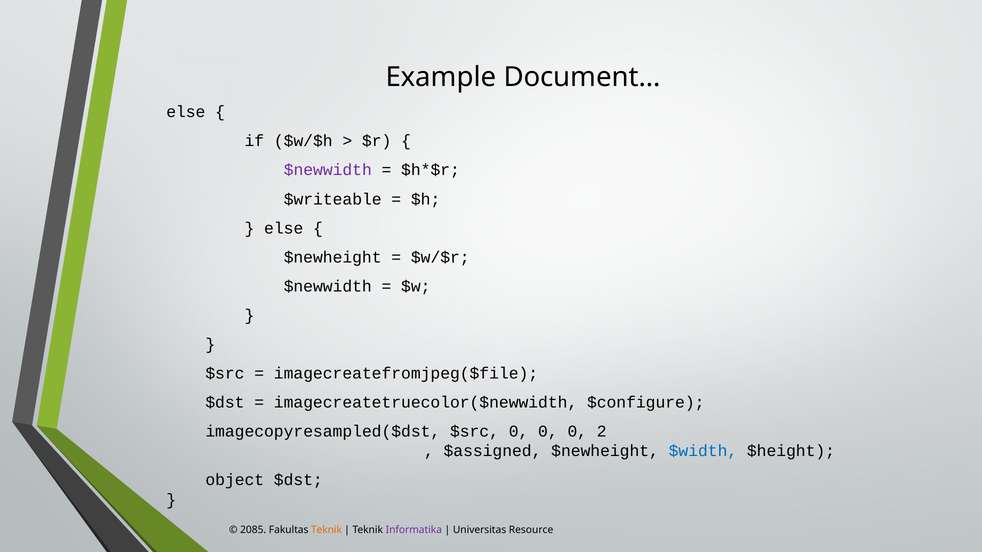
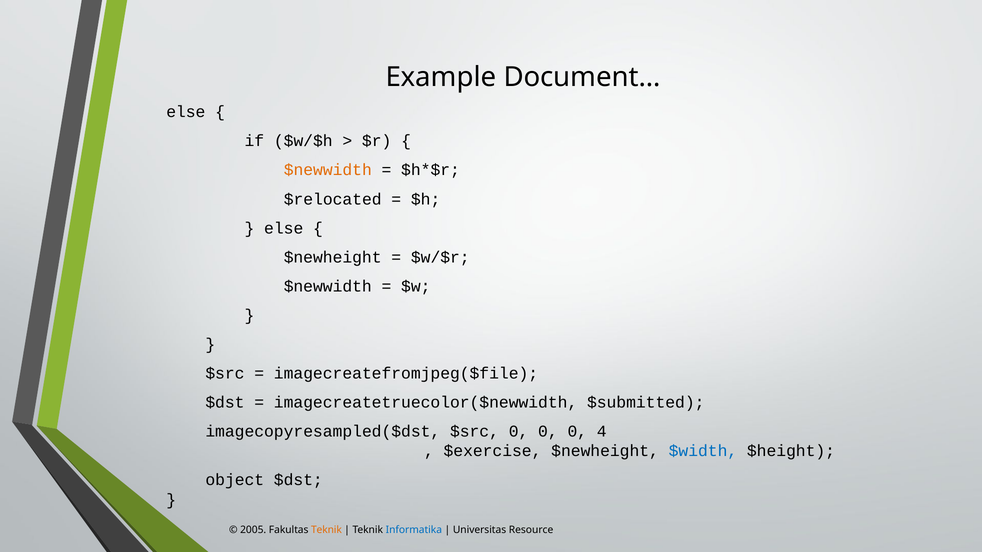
$newwidth at (328, 170) colour: purple -> orange
$writeable: $writeable -> $relocated
$configure: $configure -> $submitted
2: 2 -> 4
$assigned: $assigned -> $exercise
2085: 2085 -> 2005
Informatika colour: purple -> blue
